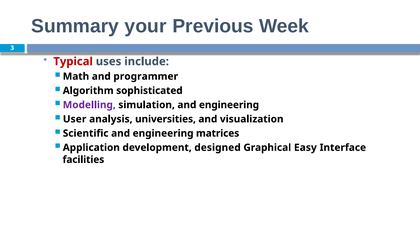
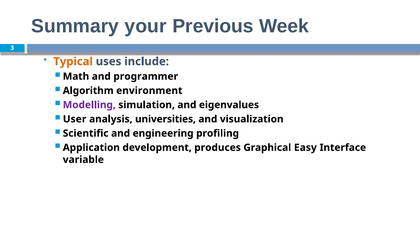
Typical colour: red -> orange
sophisticated: sophisticated -> environment
simulation and engineering: engineering -> eigenvalues
matrices: matrices -> profiling
designed: designed -> produces
facilities: facilities -> variable
